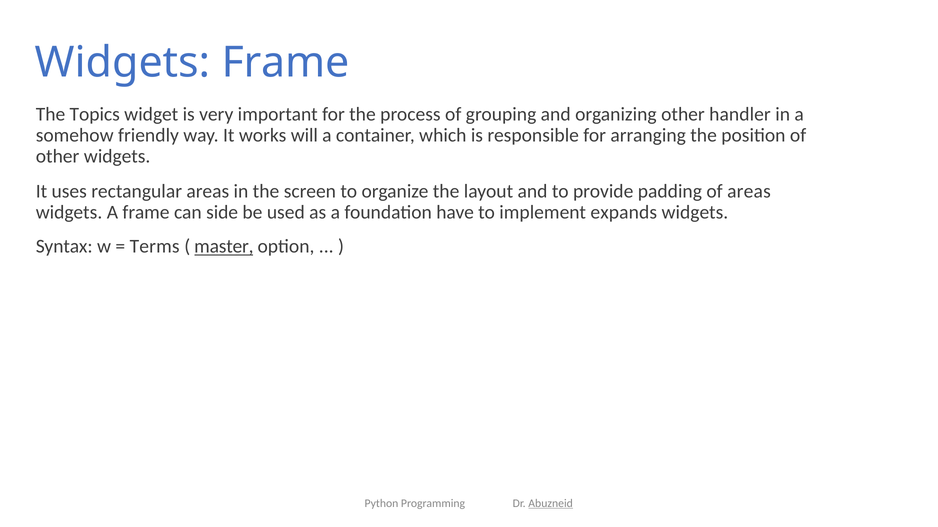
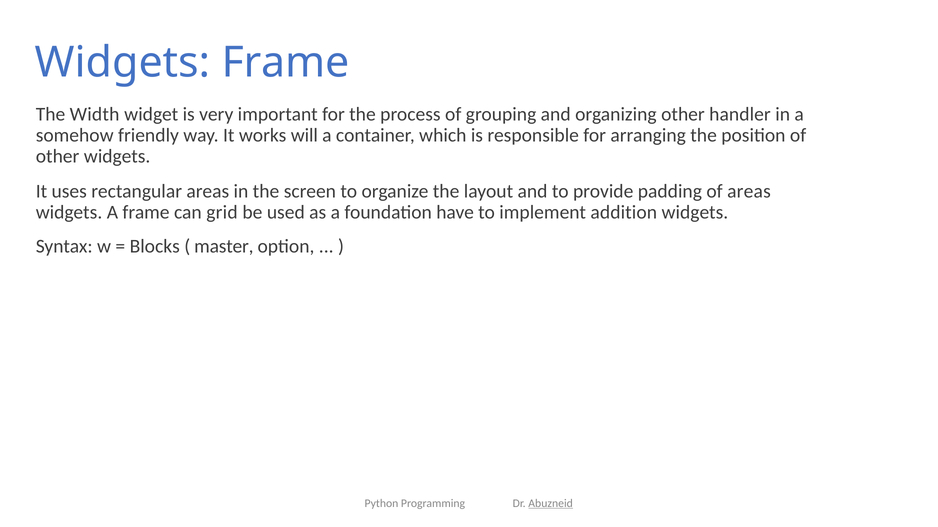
Topics: Topics -> Width
side: side -> grid
expands: expands -> addition
Terms: Terms -> Blocks
master underline: present -> none
